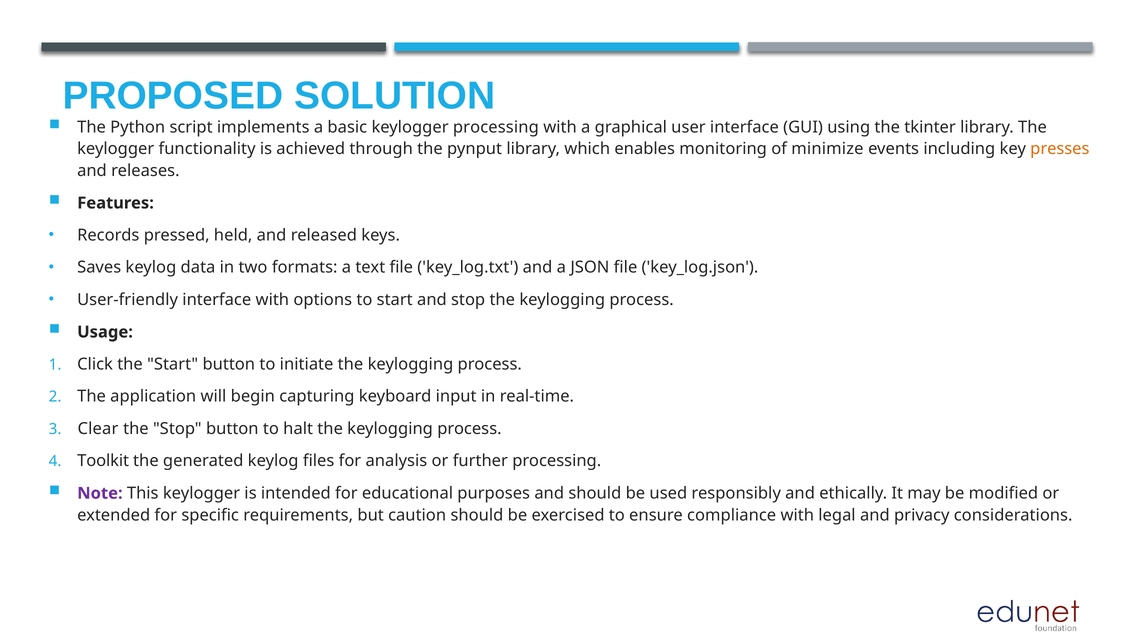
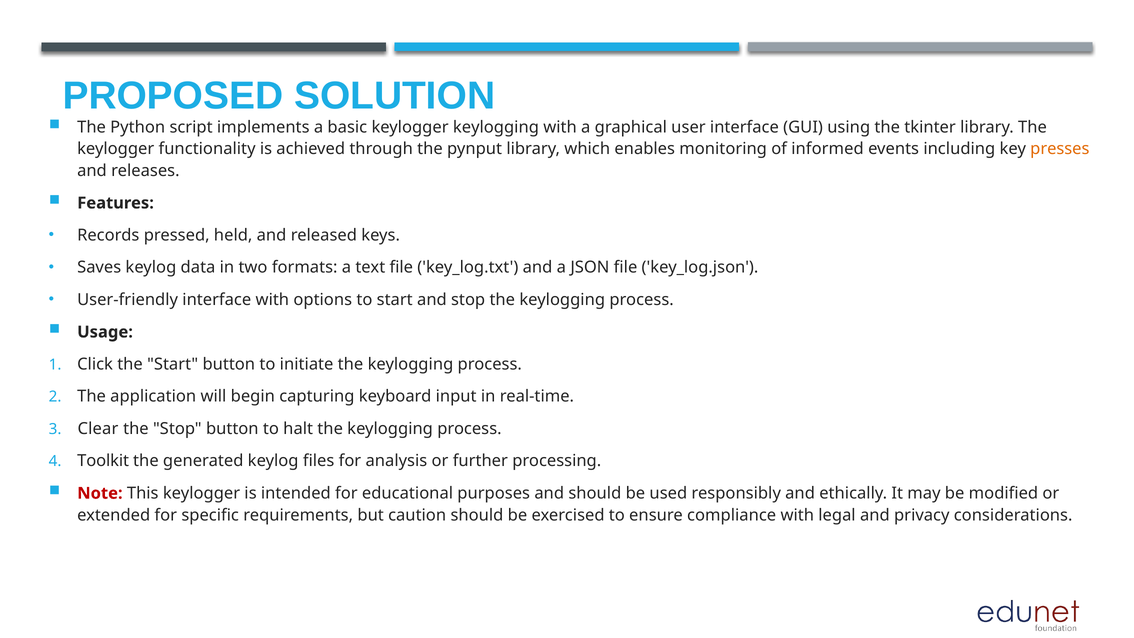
keylogger processing: processing -> keylogging
minimize: minimize -> informed
Note colour: purple -> red
